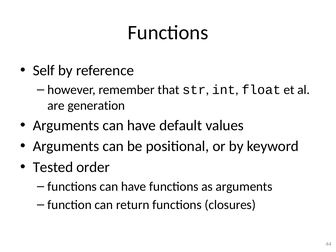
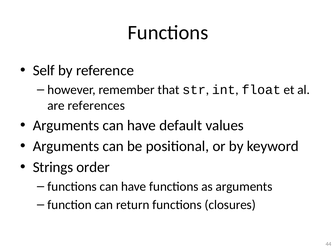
generation: generation -> references
Tested: Tested -> Strings
